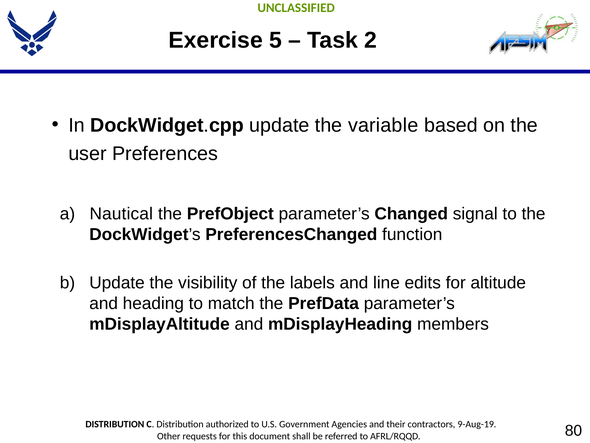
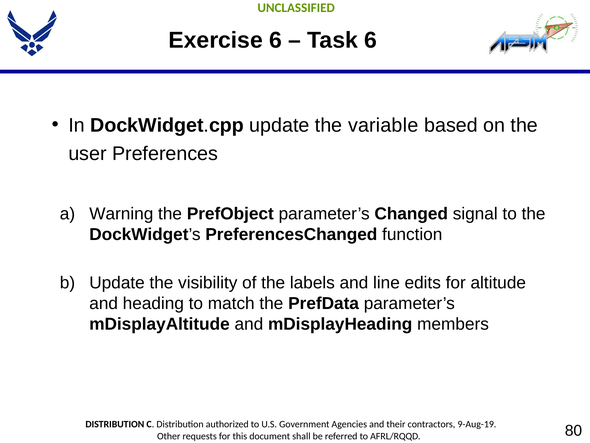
Exercise 5: 5 -> 6
Task 2: 2 -> 6
Nautical: Nautical -> Warning
